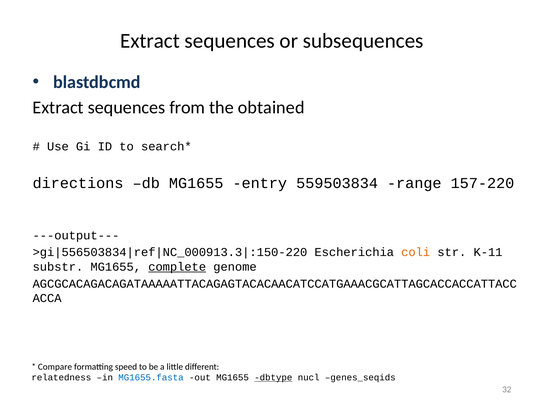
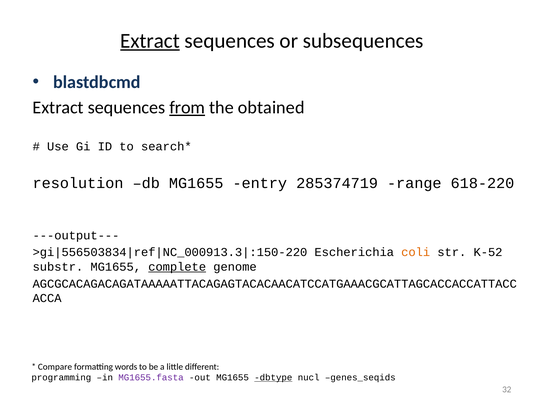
Extract at (150, 41) underline: none -> present
from underline: none -> present
directions: directions -> resolution
559503834: 559503834 -> 285374719
157-220: 157-220 -> 618-220
K-11: K-11 -> K-52
speed: speed -> words
relatedness: relatedness -> programming
MG1655.fasta colour: blue -> purple
